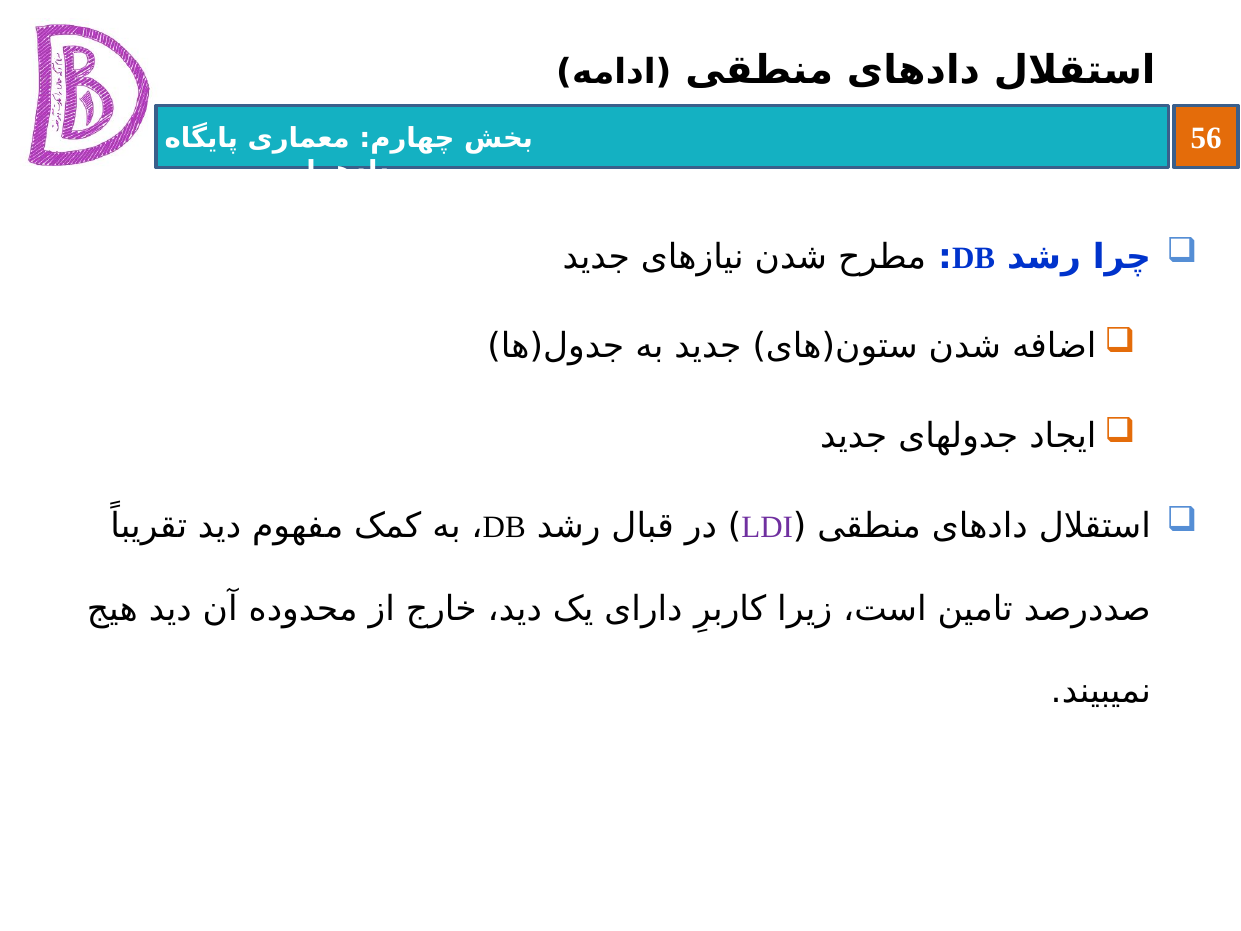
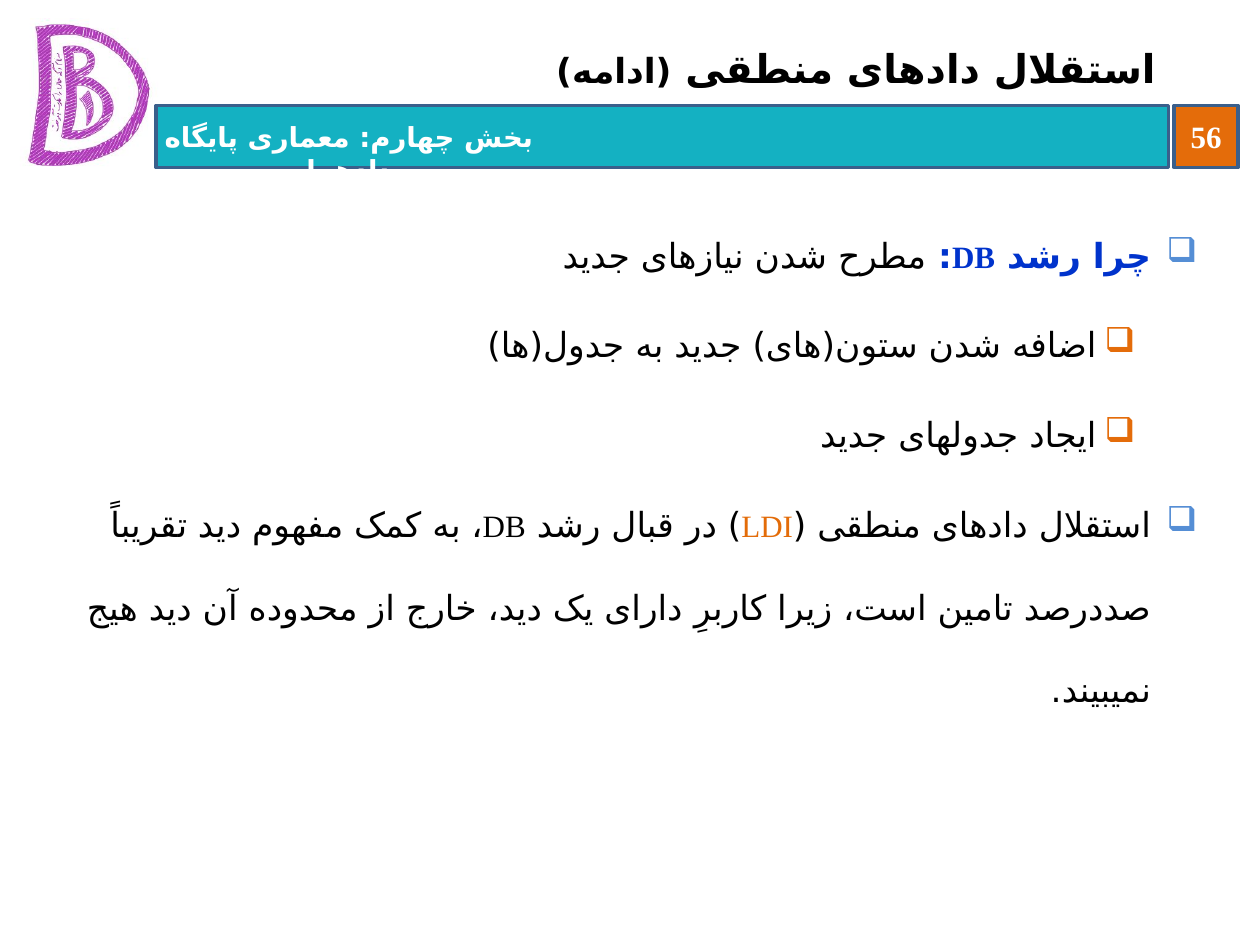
LDI colour: purple -> orange
